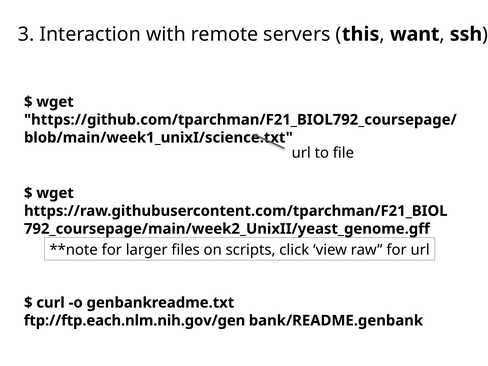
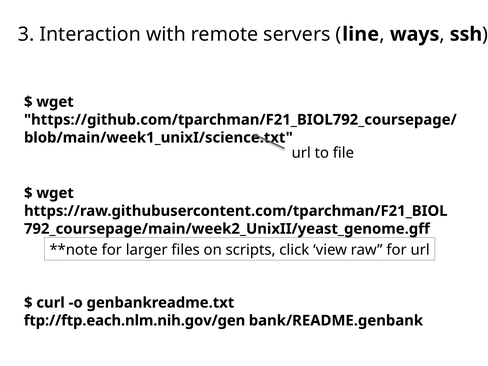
this: this -> line
want: want -> ways
